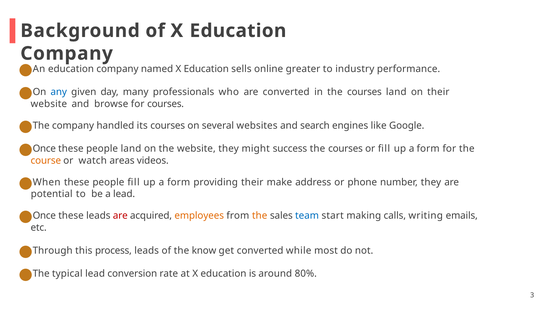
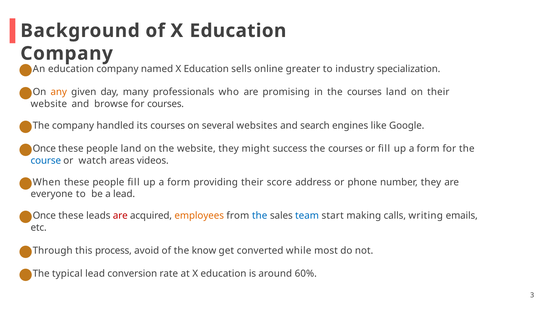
performance: performance -> specialization
any colour: blue -> orange
are converted: converted -> promising
course colour: orange -> blue
make: make -> score
potential: potential -> everyone
the at (260, 215) colour: orange -> blue
process leads: leads -> avoid
80%: 80% -> 60%
